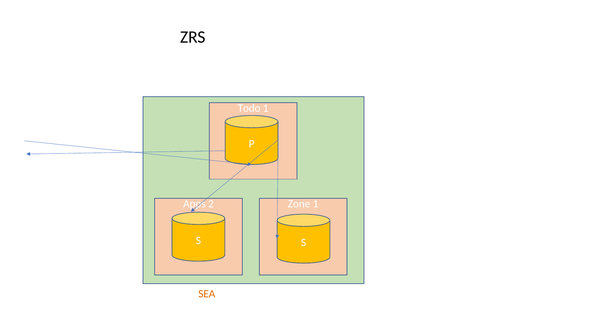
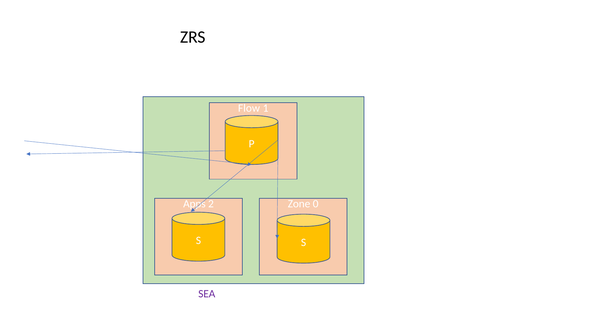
Todo: Todo -> Flow
Zone 1: 1 -> 0
SEA colour: orange -> purple
